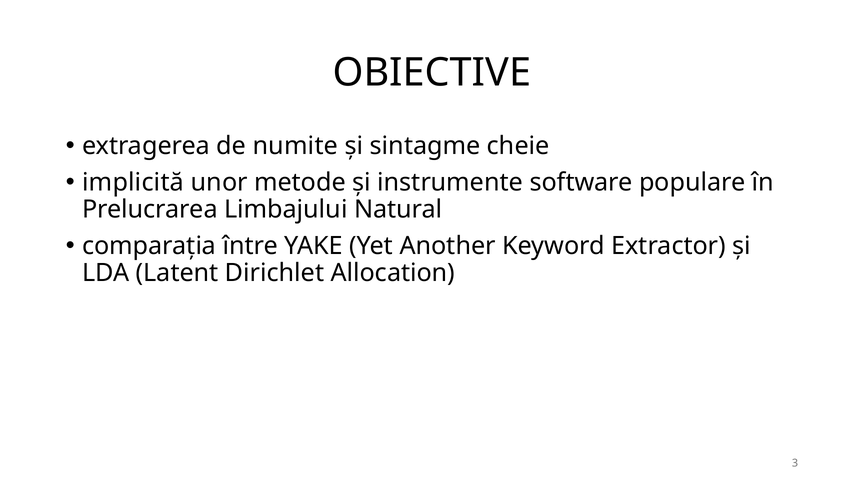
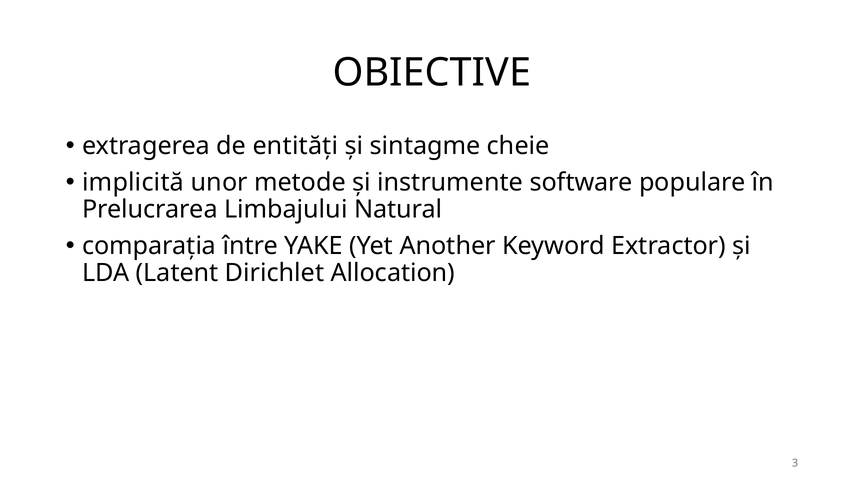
numite: numite -> entități
